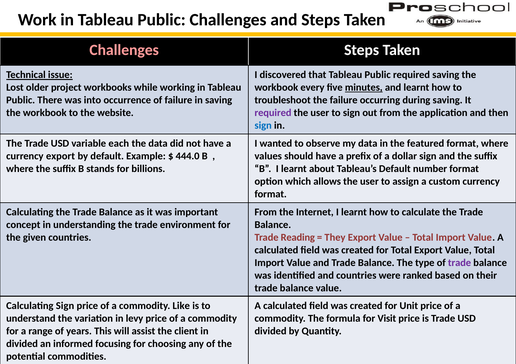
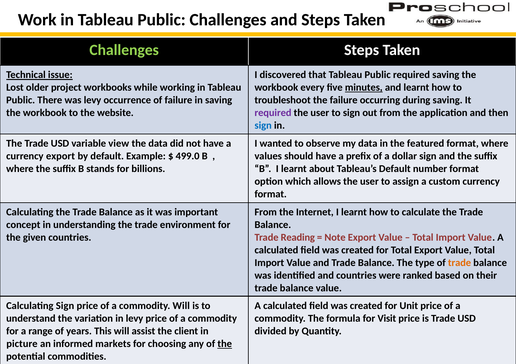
Challenges at (124, 50) colour: pink -> light green
was into: into -> levy
each: each -> view
444.0: 444.0 -> 499.0
They: They -> Note
trade at (460, 263) colour: purple -> orange
commodity Like: Like -> Will
divided at (22, 344): divided -> picture
focusing: focusing -> markets
the at (225, 344) underline: none -> present
